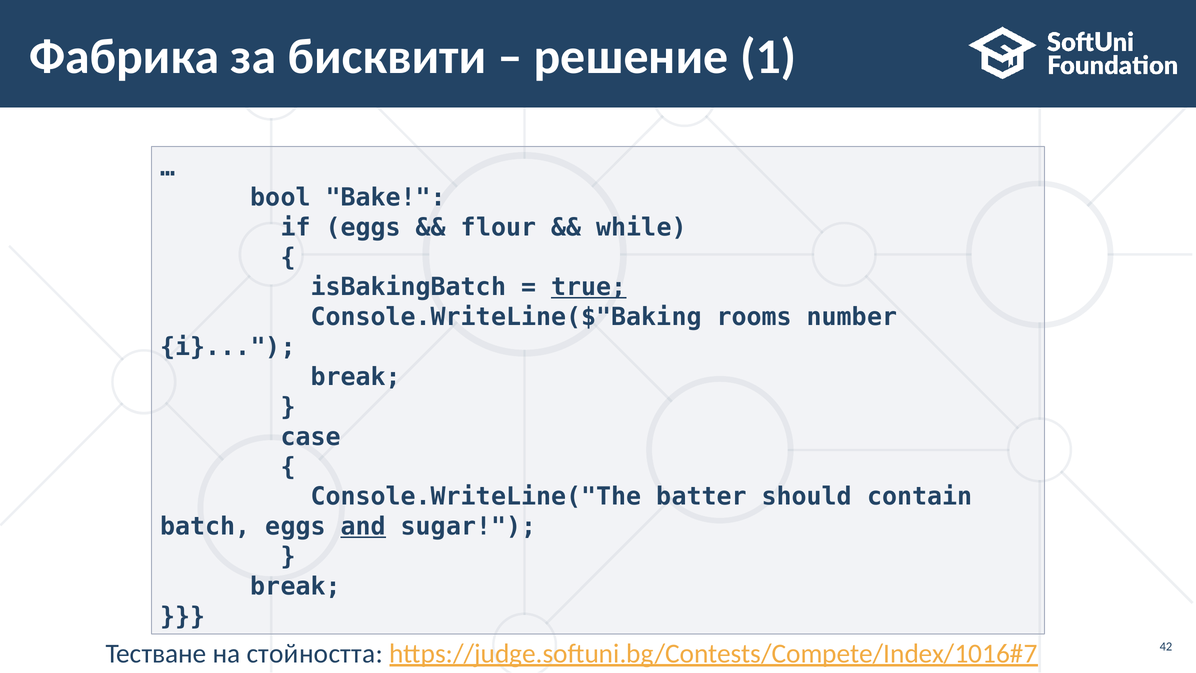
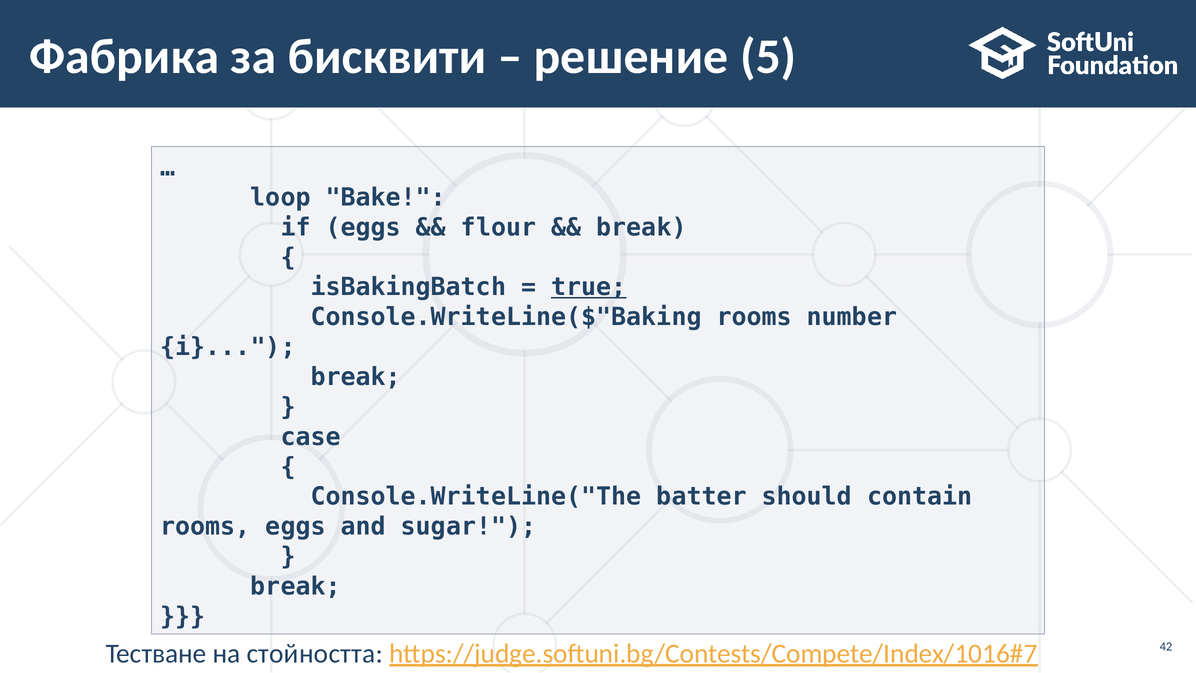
1: 1 -> 5
bool: bool -> loop
while at (641, 227): while -> break
batch at (205, 527): batch -> rooms
and underline: present -> none
